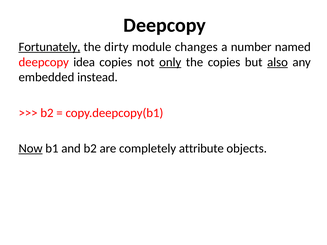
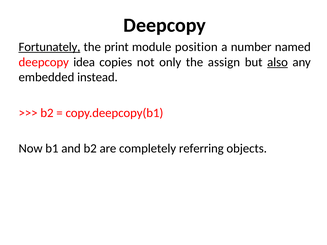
dirty: dirty -> print
changes: changes -> position
only underline: present -> none
the copies: copies -> assign
Now underline: present -> none
attribute: attribute -> referring
